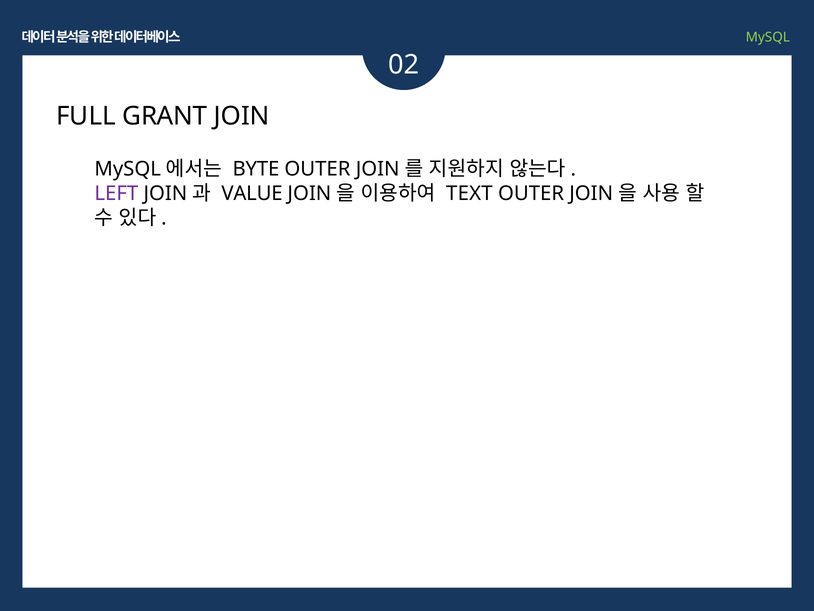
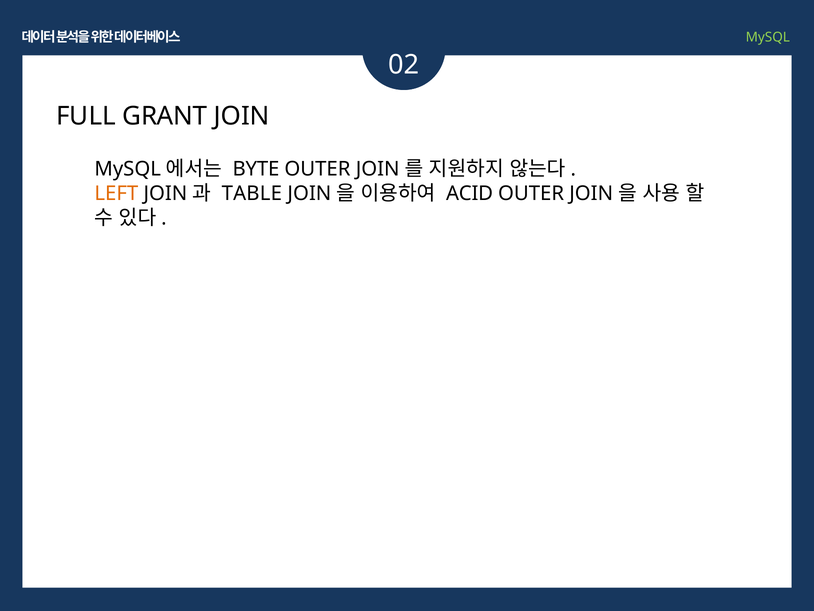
LEFT colour: purple -> orange
VALUE: VALUE -> TABLE
TEXT: TEXT -> ACID
